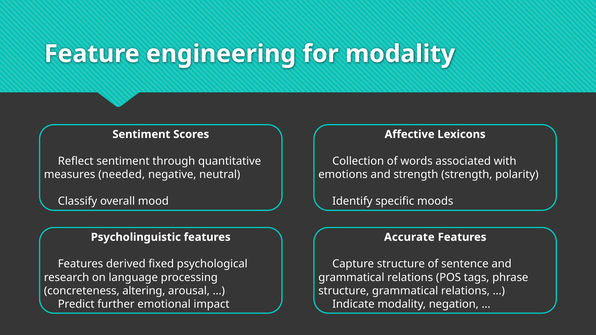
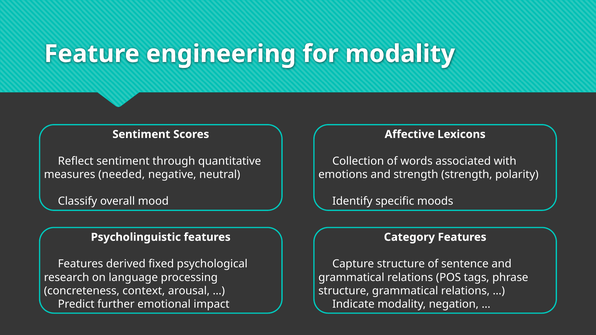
Accurate: Accurate -> Category
altering: altering -> context
